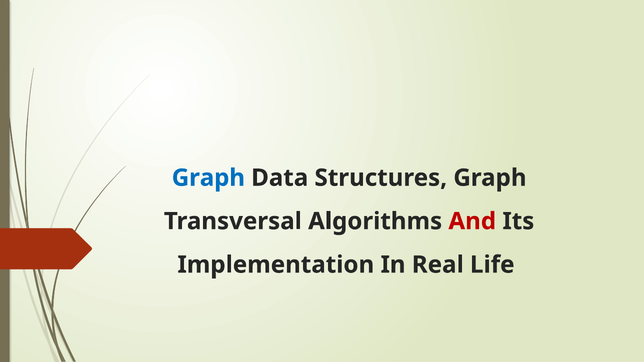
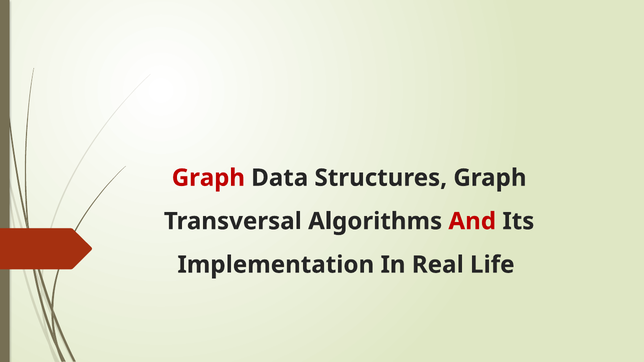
Graph at (208, 178) colour: blue -> red
